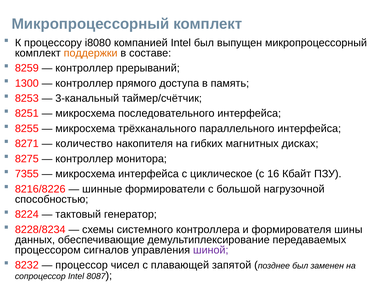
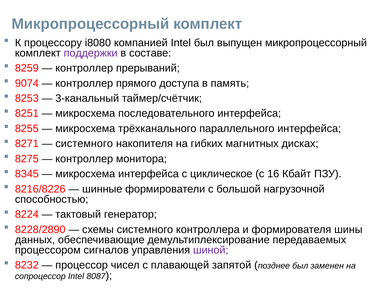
поддержки colour: orange -> purple
1300: 1300 -> 9074
количество at (84, 144): количество -> системного
7355: 7355 -> 8345
8228/8234: 8228/8234 -> 8228/2890
